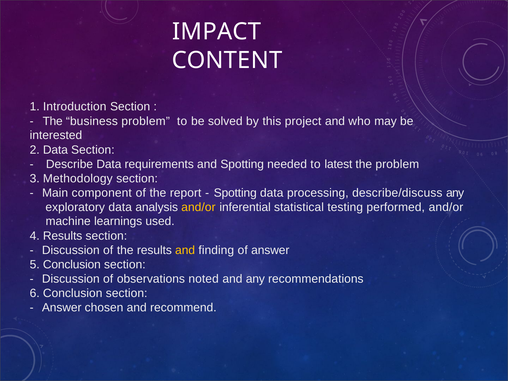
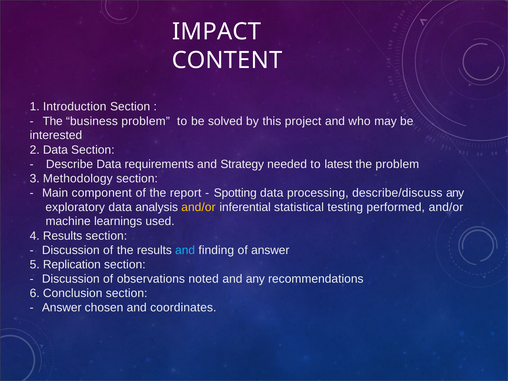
and Spotting: Spotting -> Strategy
and at (185, 250) colour: yellow -> light blue
5 Conclusion: Conclusion -> Replication
recommend: recommend -> coordinates
